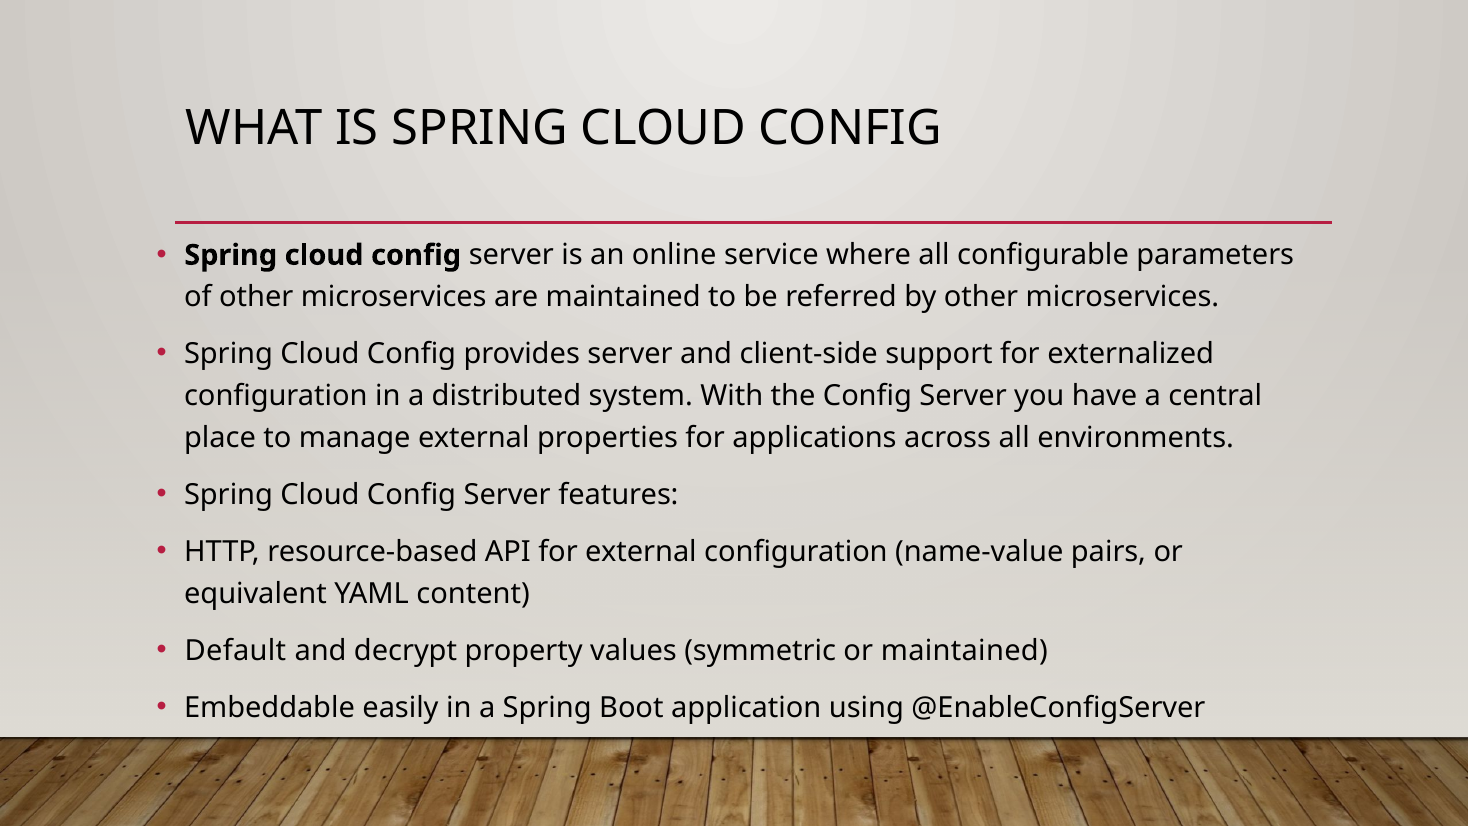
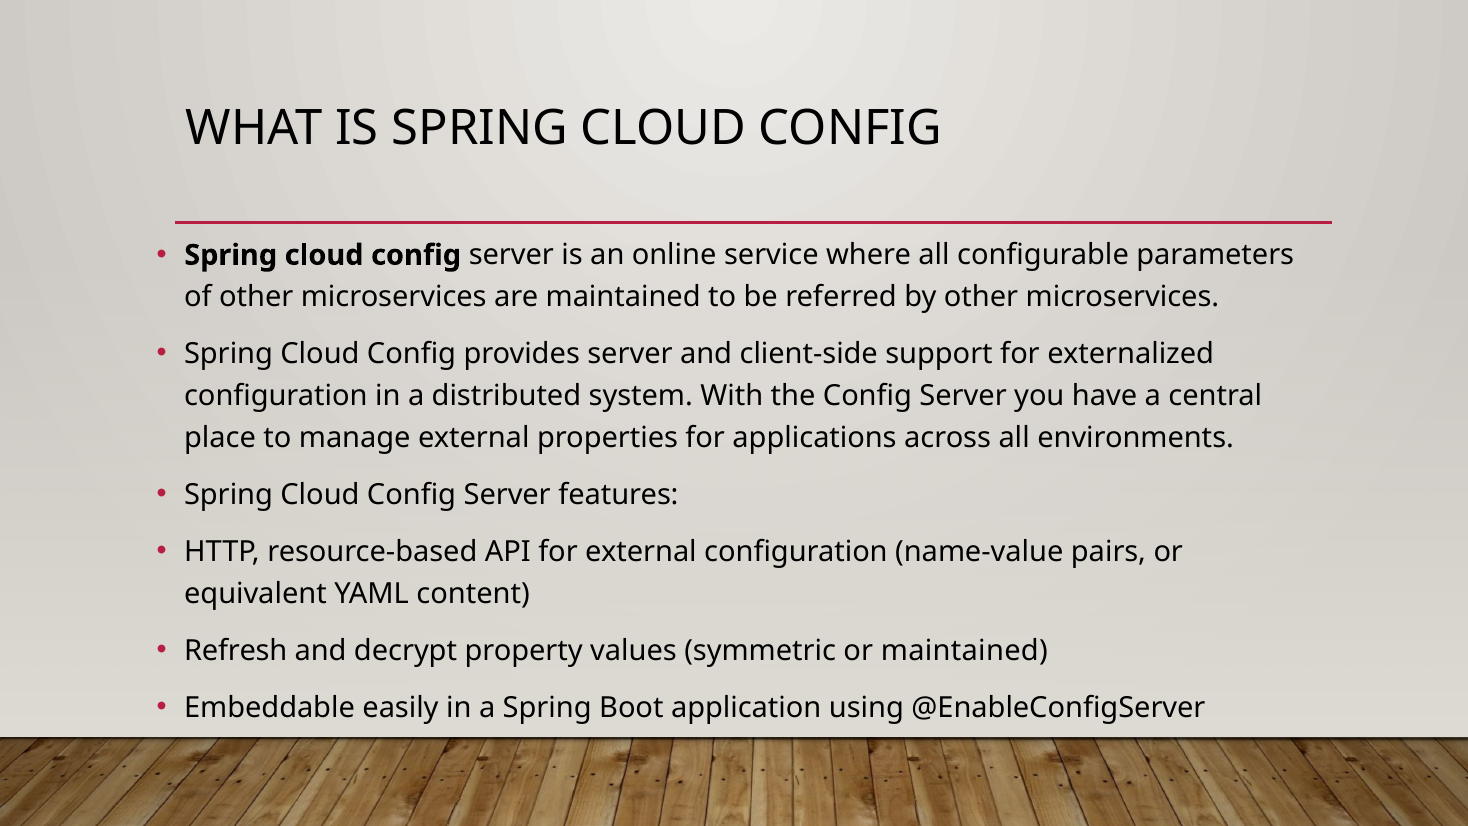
Default: Default -> Refresh
